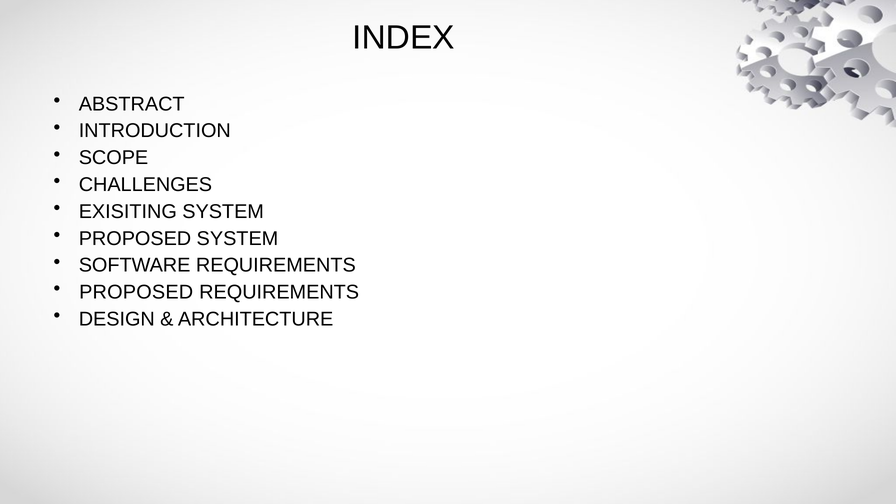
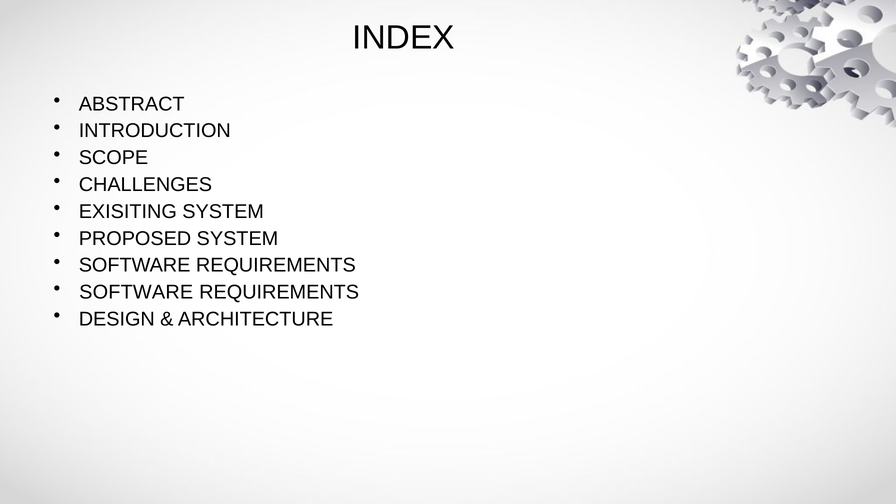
PROPOSED at (136, 292): PROPOSED -> SOFTWARE
